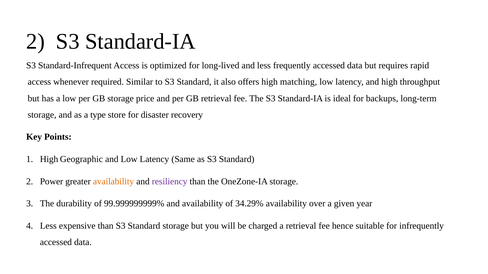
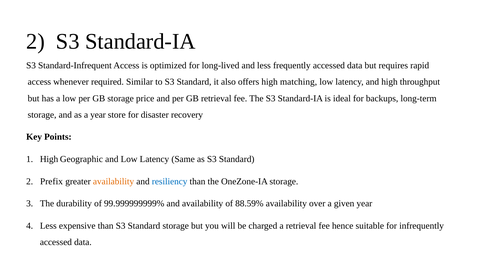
a type: type -> year
Power: Power -> Prefix
resiliency colour: purple -> blue
34.29%: 34.29% -> 88.59%
